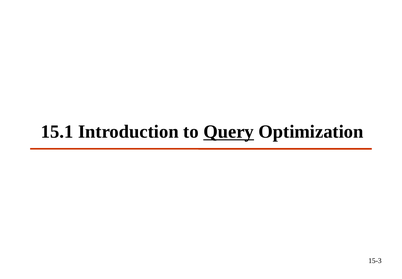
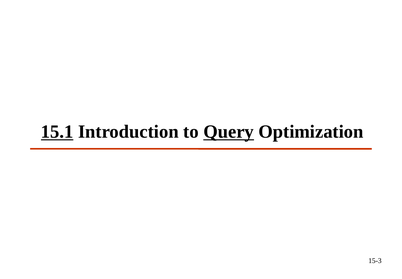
15.1 underline: none -> present
